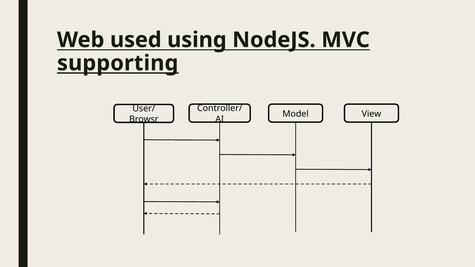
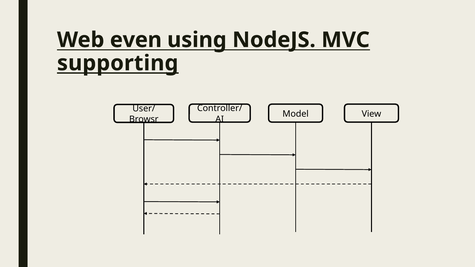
used: used -> even
